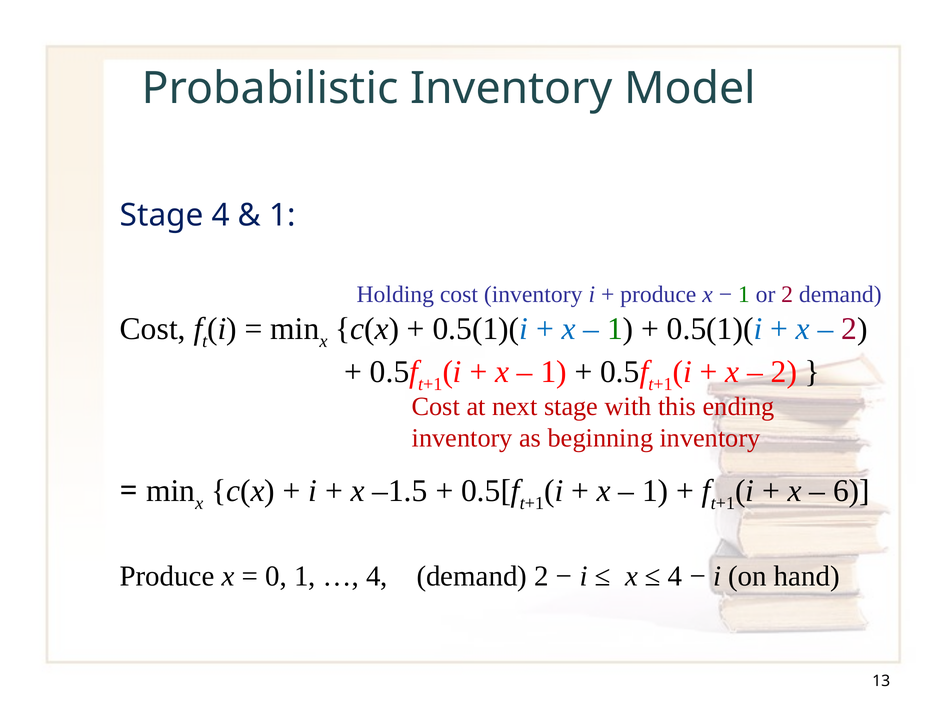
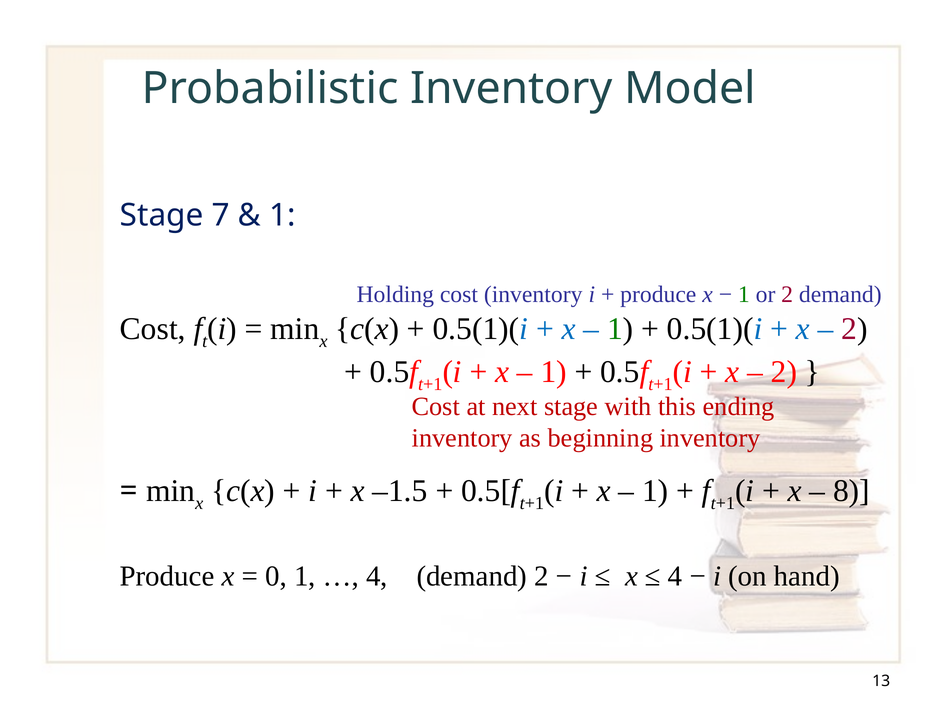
Stage 4: 4 -> 7
6: 6 -> 8
